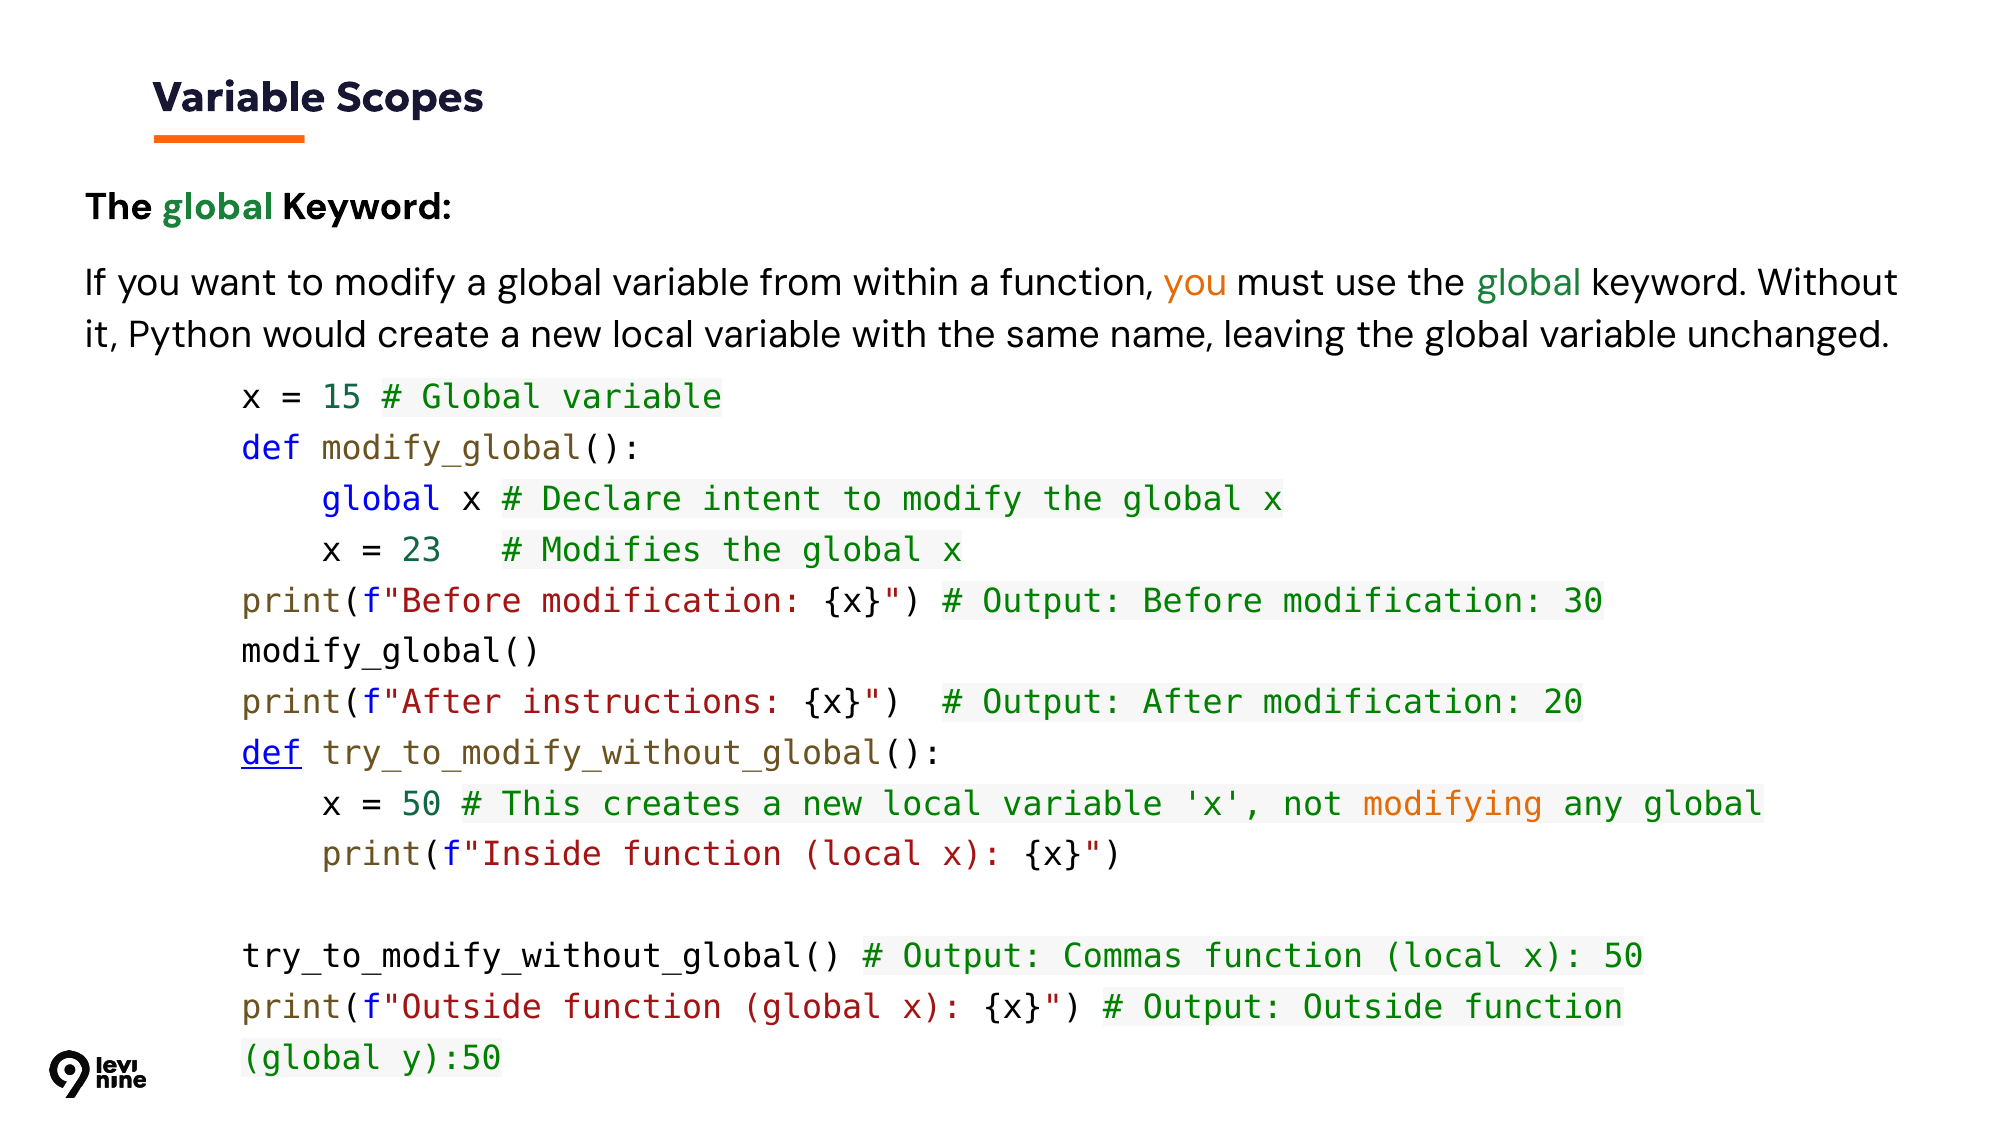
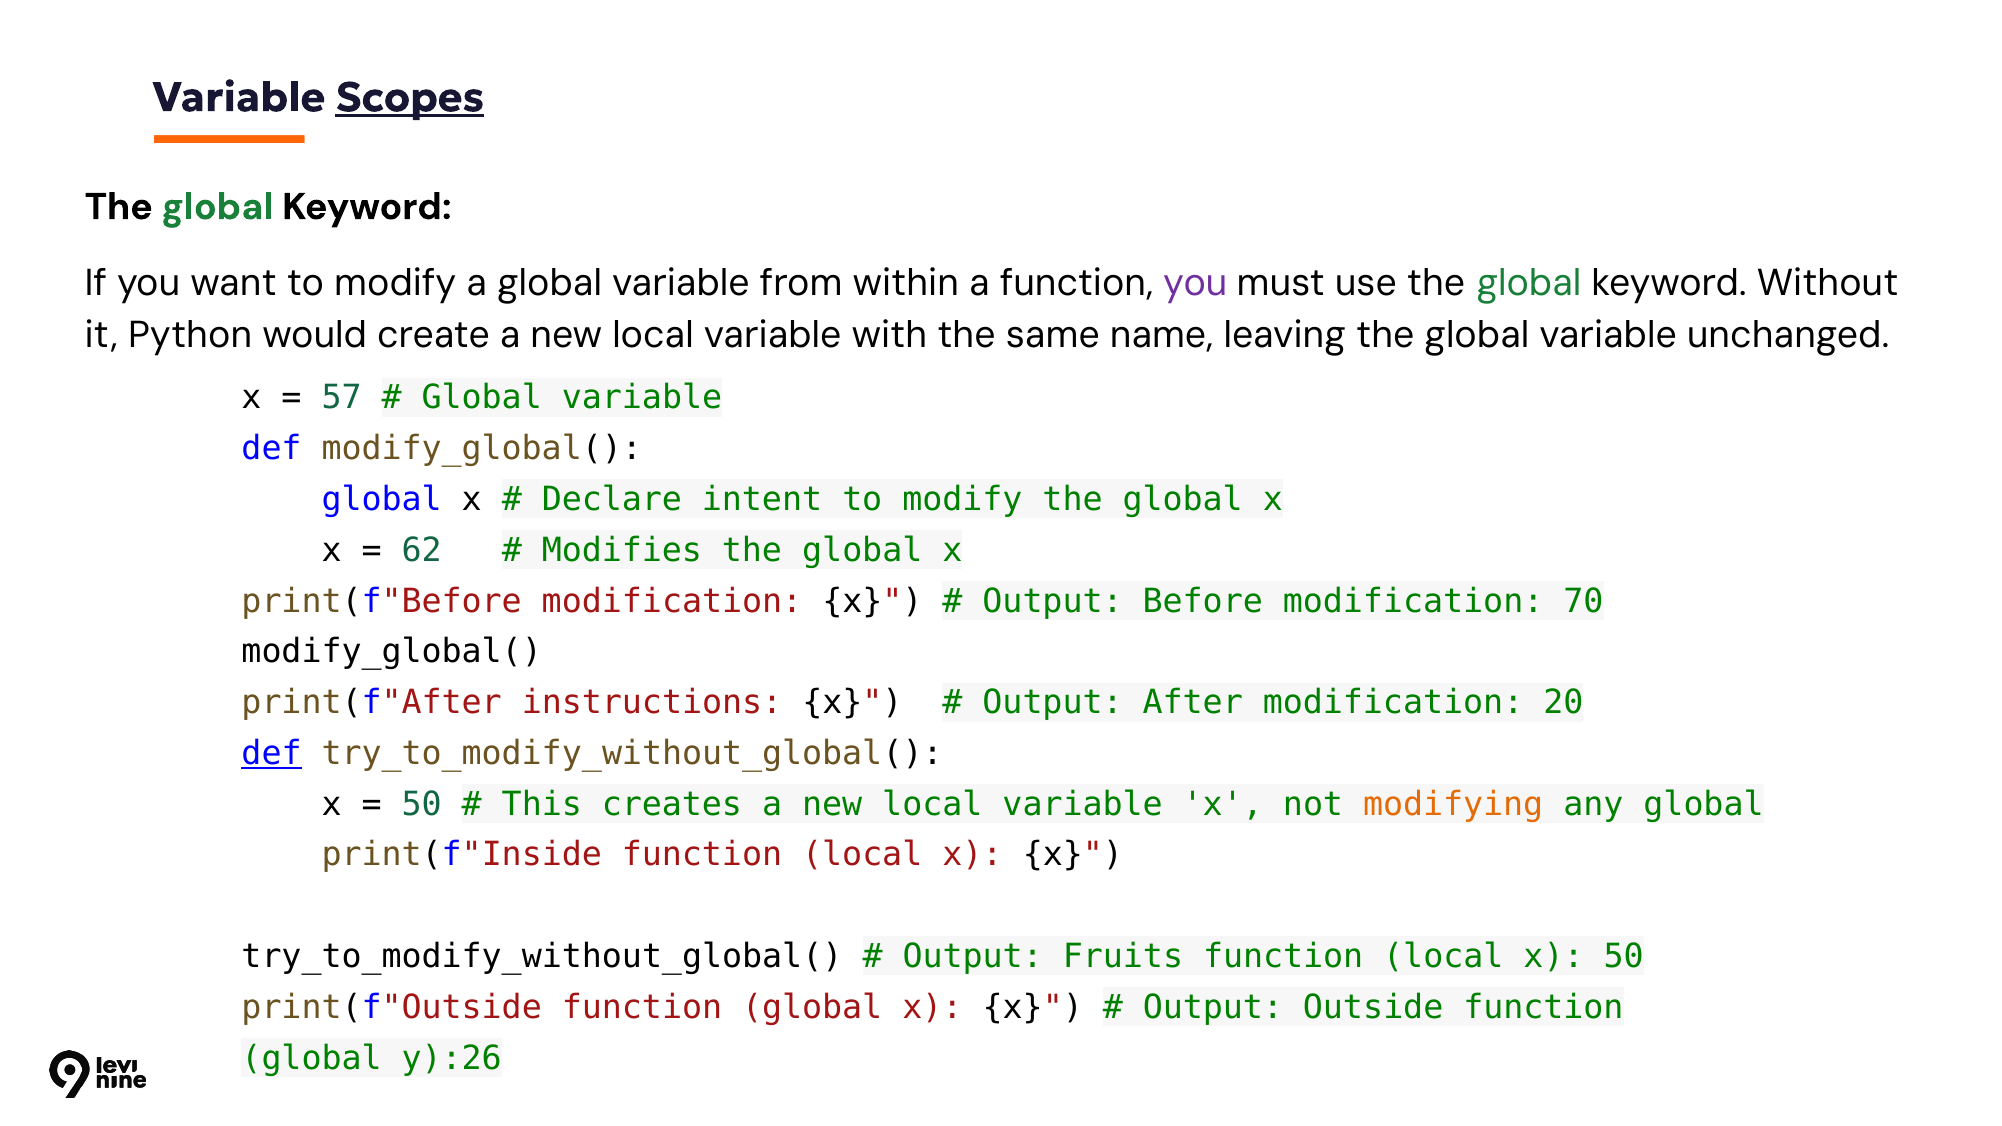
Scopes underline: none -> present
you at (1195, 283) colour: orange -> purple
15: 15 -> 57
23: 23 -> 62
30: 30 -> 70
Commas: Commas -> Fruits
y):50: y):50 -> y):26
